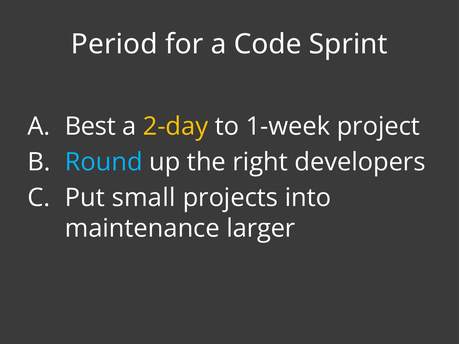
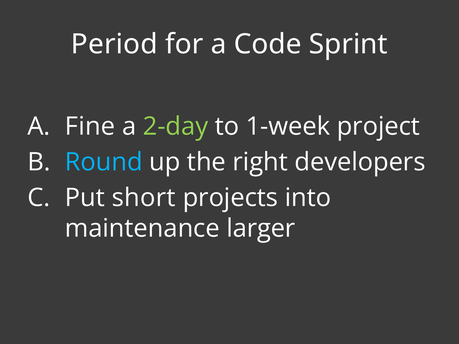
Best: Best -> Fine
2-day colour: yellow -> light green
small: small -> short
